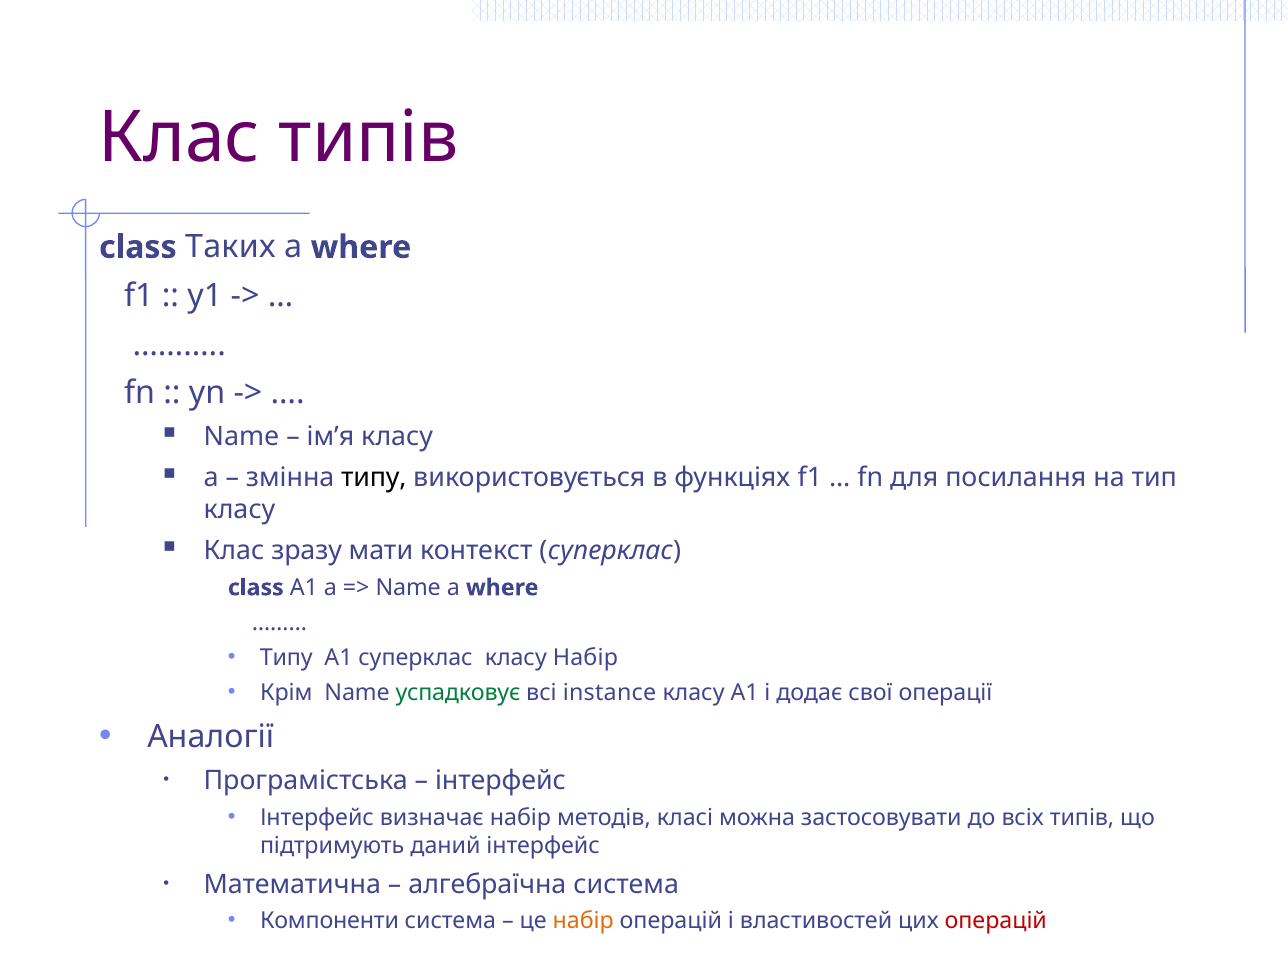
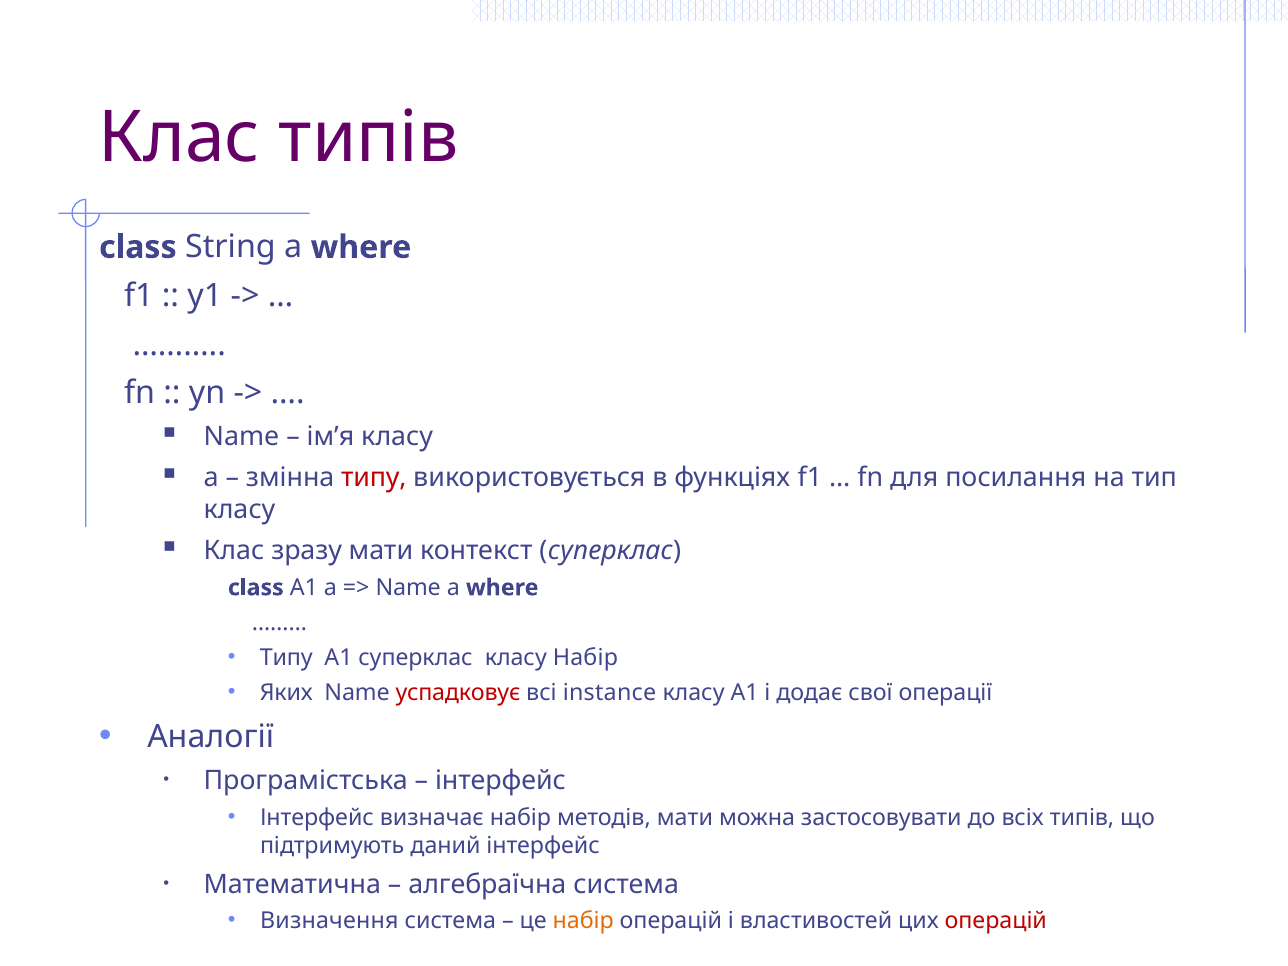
Таких: Таких -> String
типу at (374, 478) colour: black -> red
Крім: Крім -> Яких
успадковує colour: green -> red
методів класі: класі -> мати
Компоненти: Компоненти -> Визначення
